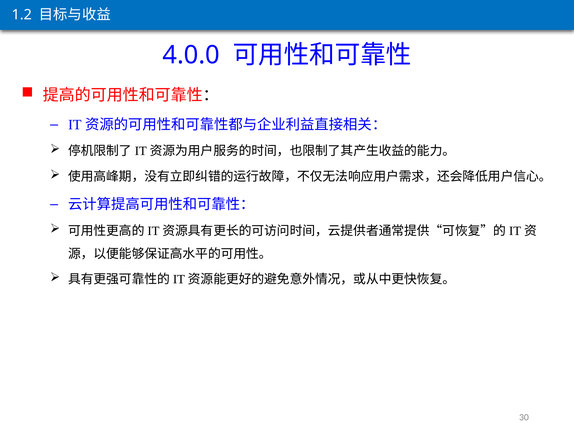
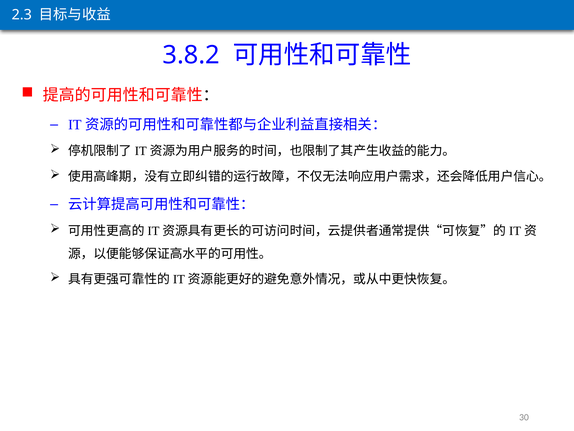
1.2: 1.2 -> 2.3
4.0.0: 4.0.0 -> 3.8.2
